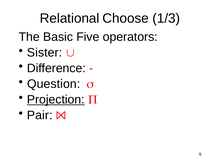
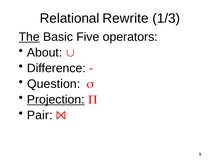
Choose: Choose -> Rewrite
The underline: none -> present
Sister: Sister -> About
